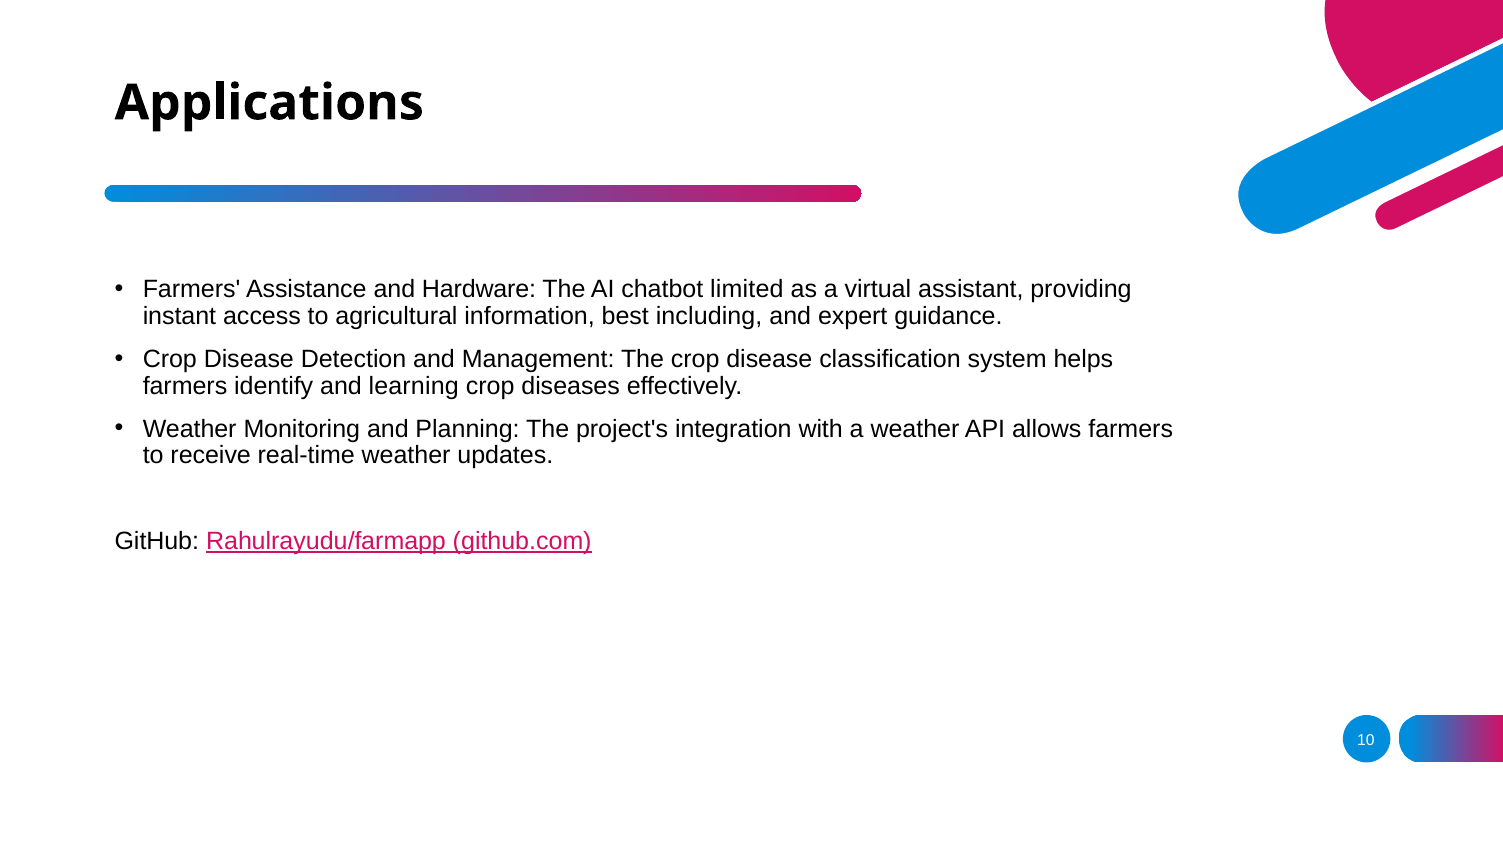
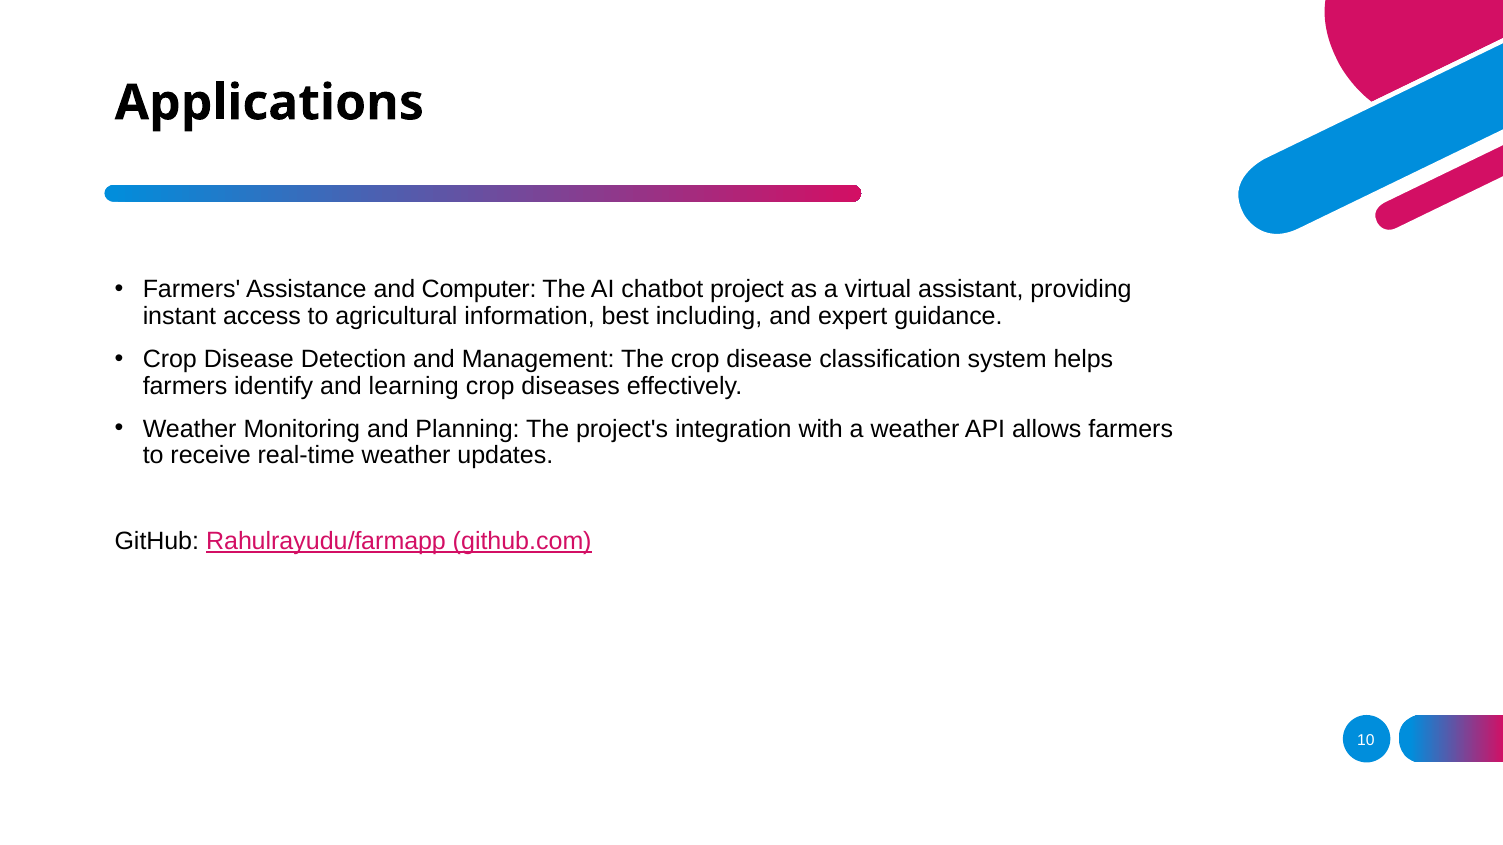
Hardware: Hardware -> Computer
limited: limited -> project
